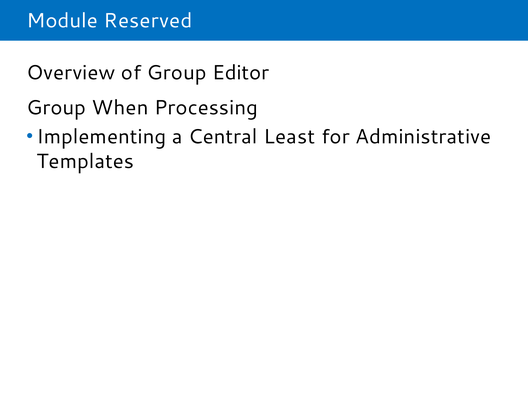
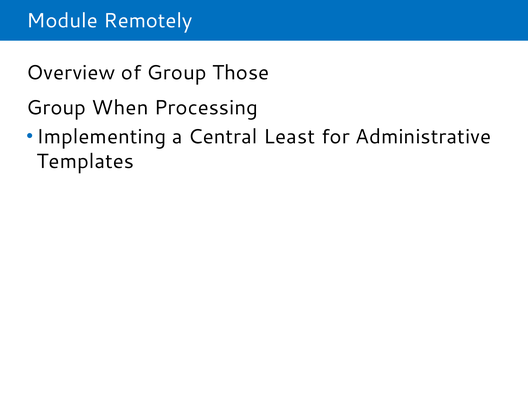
Reserved: Reserved -> Remotely
Editor: Editor -> Those
